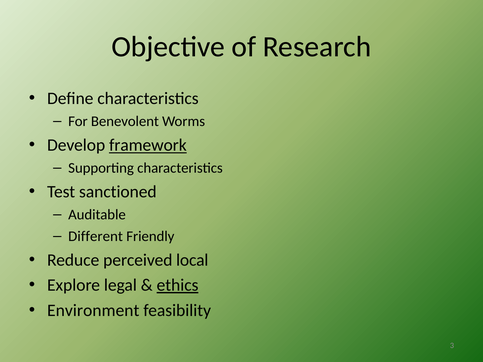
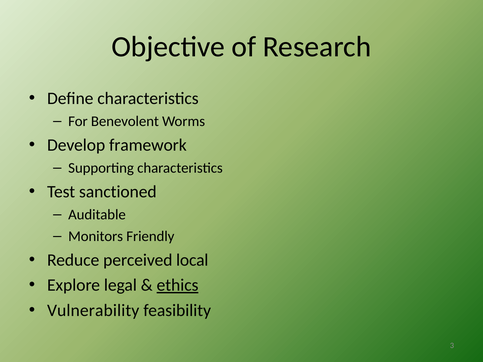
framework underline: present -> none
Different: Different -> Monitors
Environment: Environment -> Vulnerability
